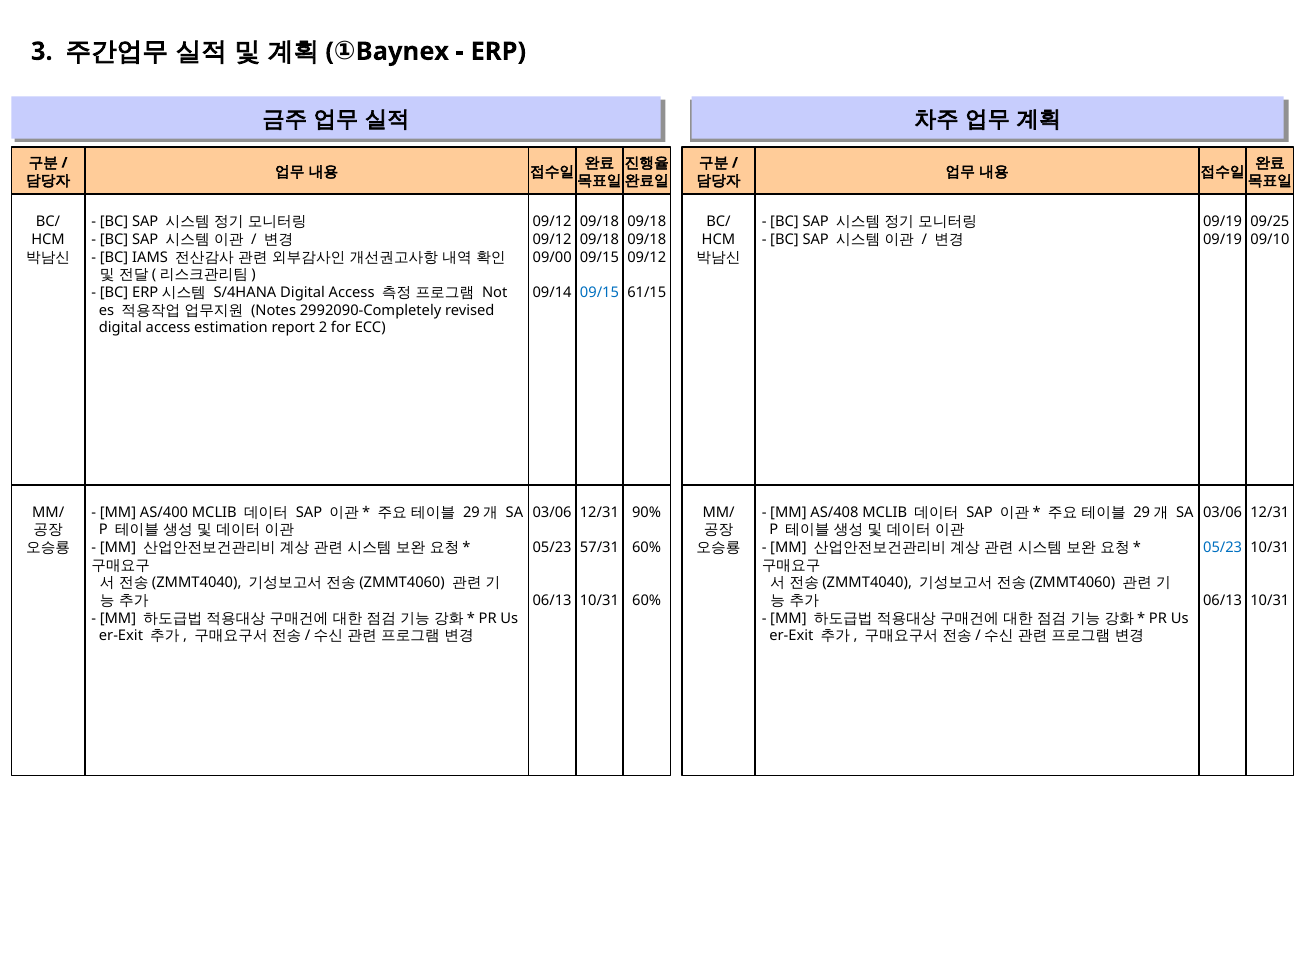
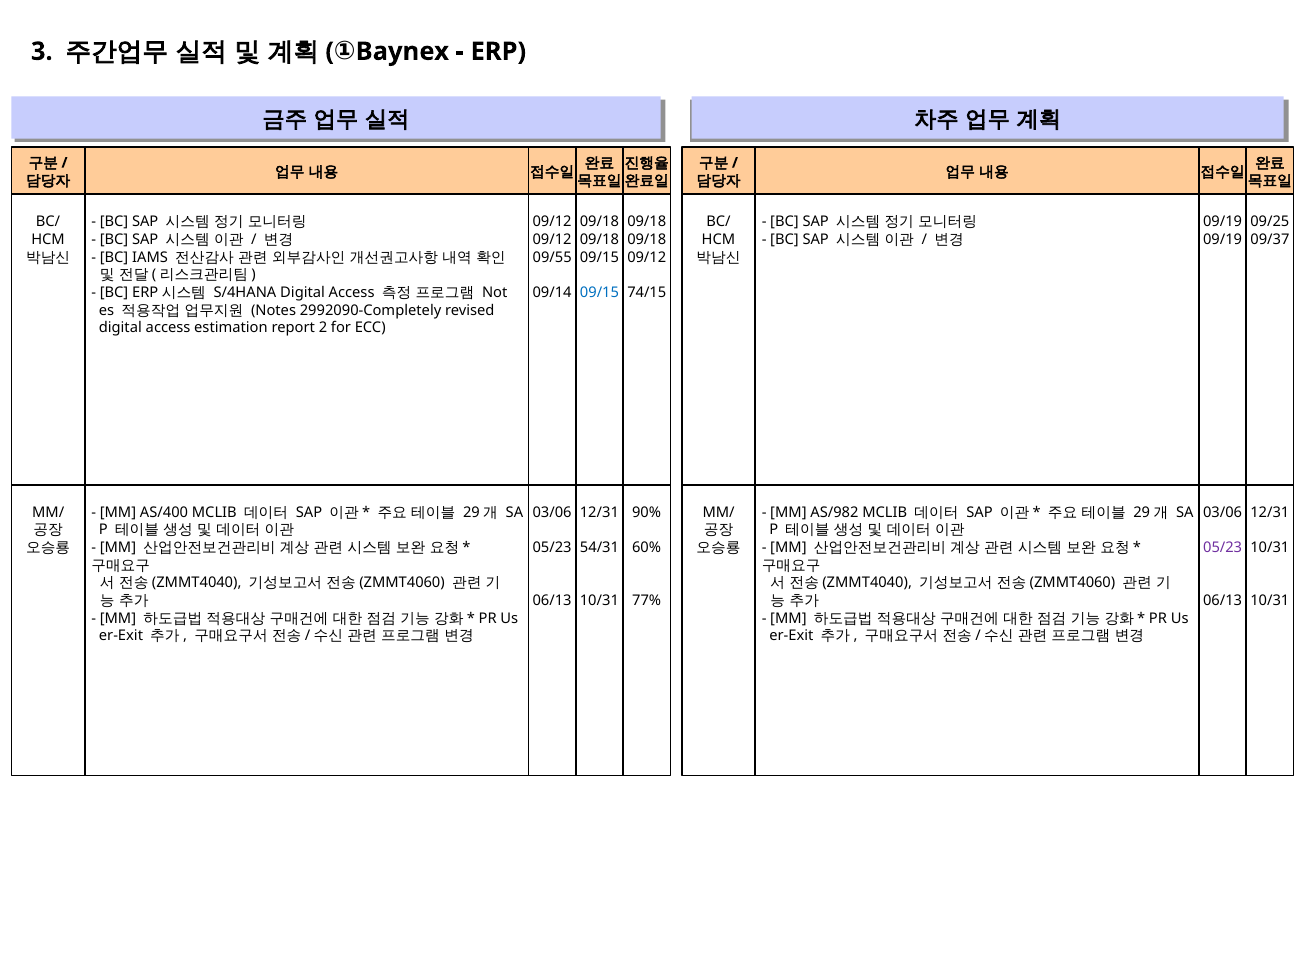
09/10: 09/10 -> 09/37
09/00: 09/00 -> 09/55
61/15: 61/15 -> 74/15
AS/408: AS/408 -> AS/982
57/31: 57/31 -> 54/31
05/23 at (1223, 547) colour: blue -> purple
60% at (647, 600): 60% -> 77%
